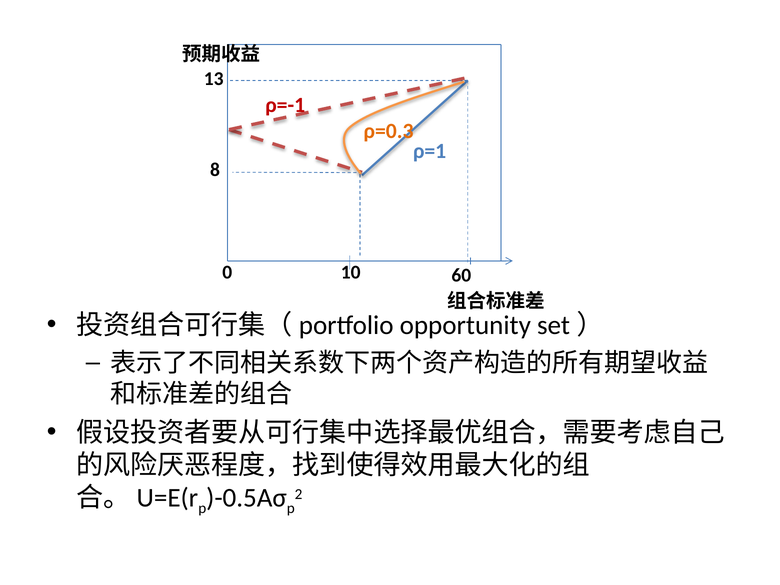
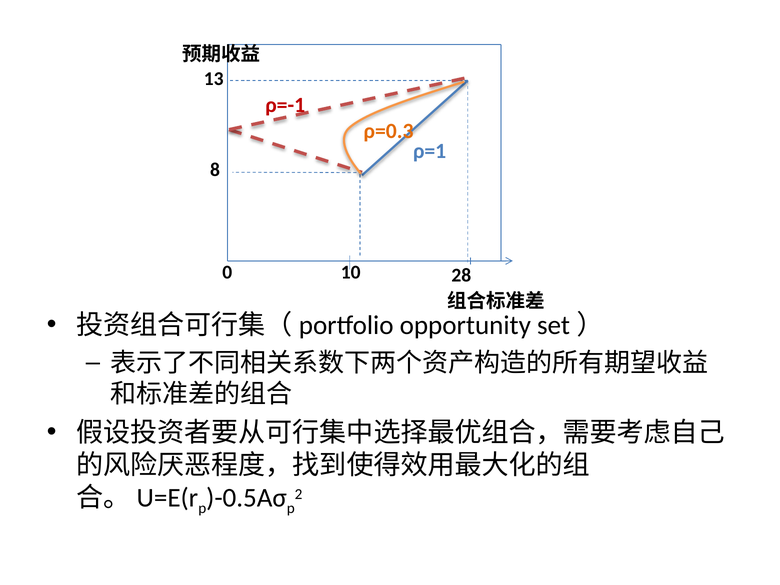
60: 60 -> 28
